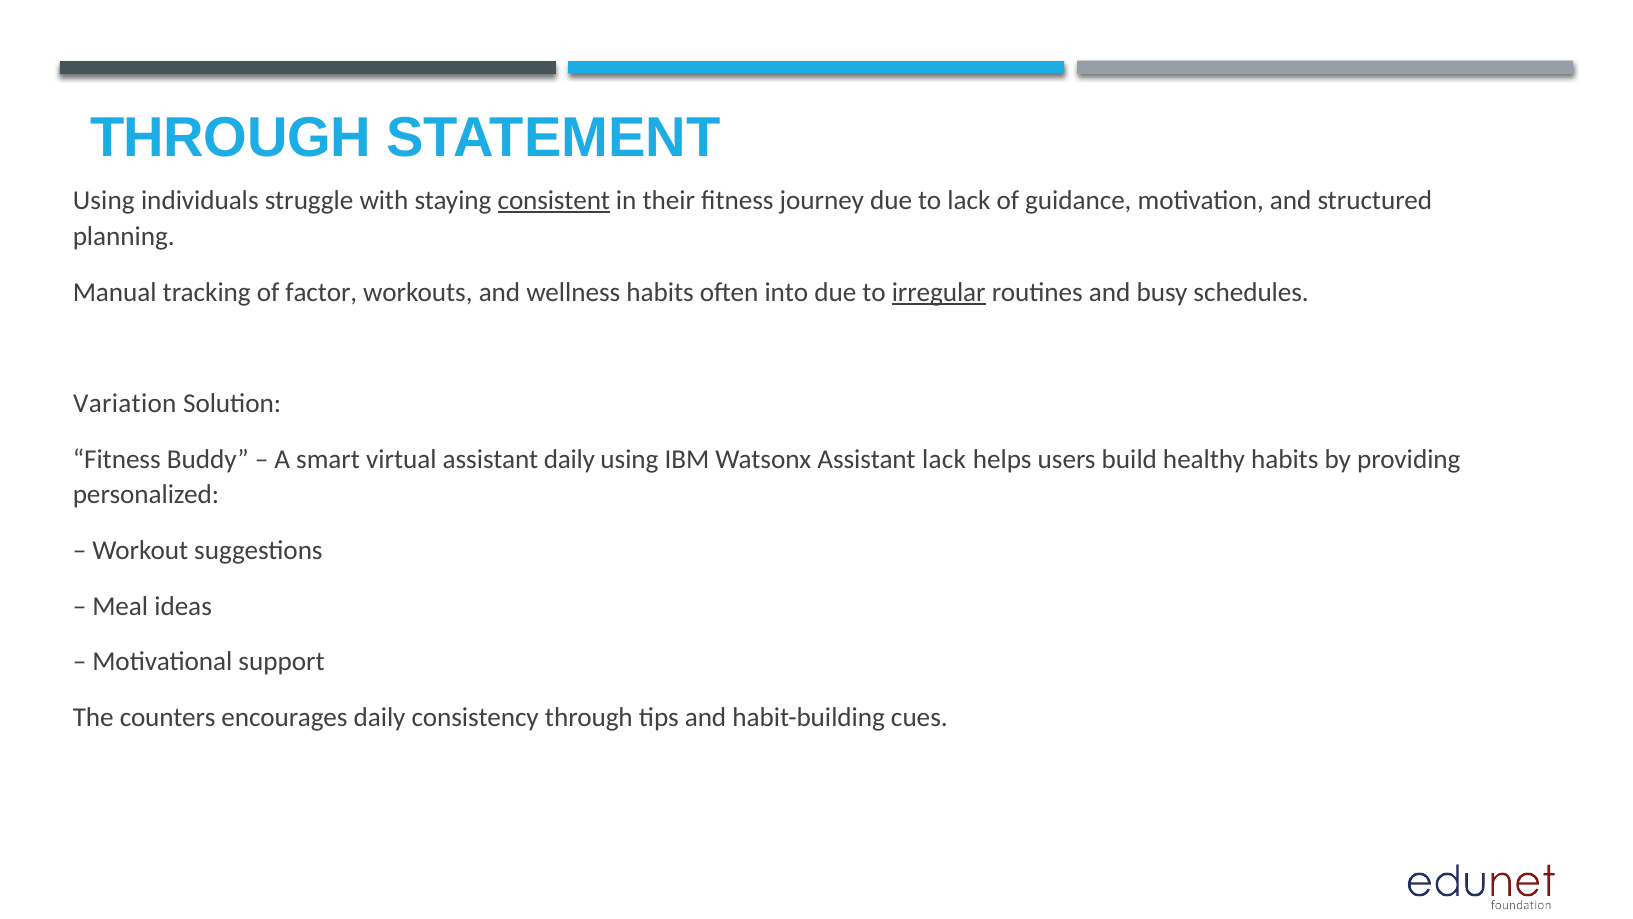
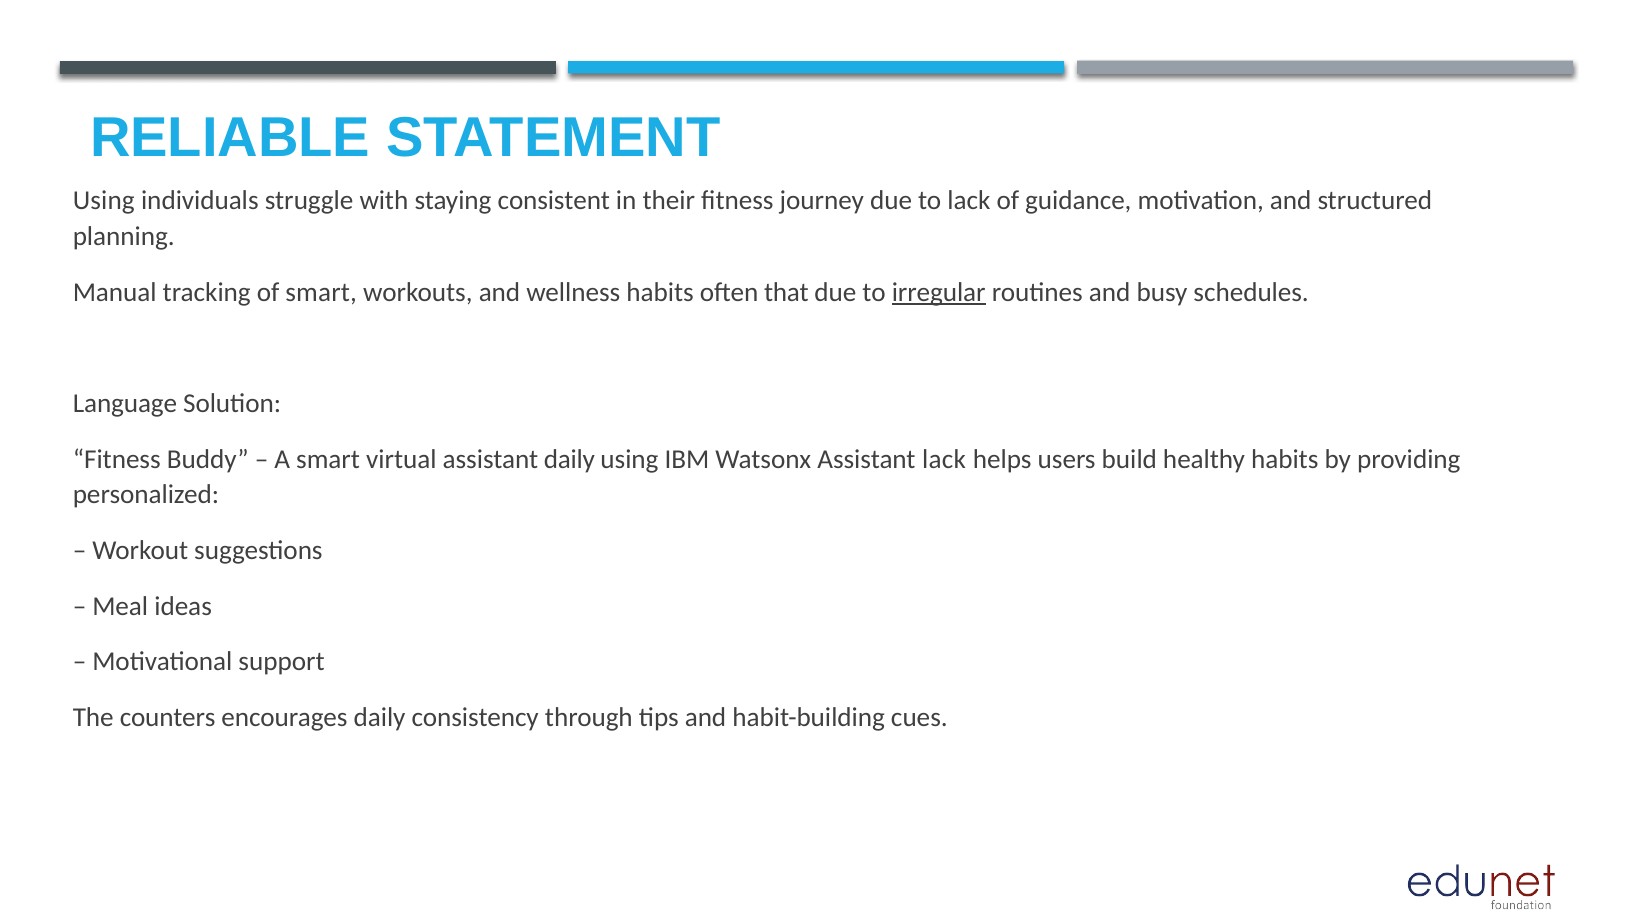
THROUGH at (230, 138): THROUGH -> RELIABLE
consistent underline: present -> none
of factor: factor -> smart
into: into -> that
Variation: Variation -> Language
